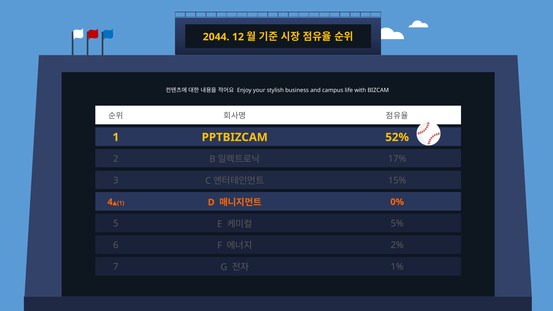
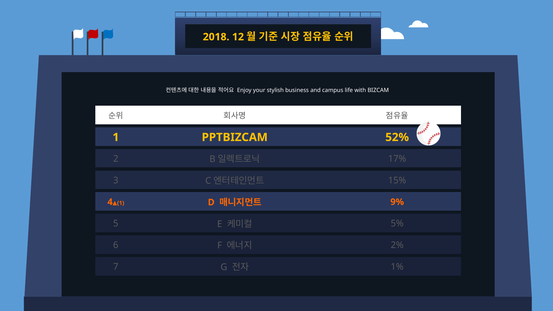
2044: 2044 -> 2018
0%: 0% -> 9%
